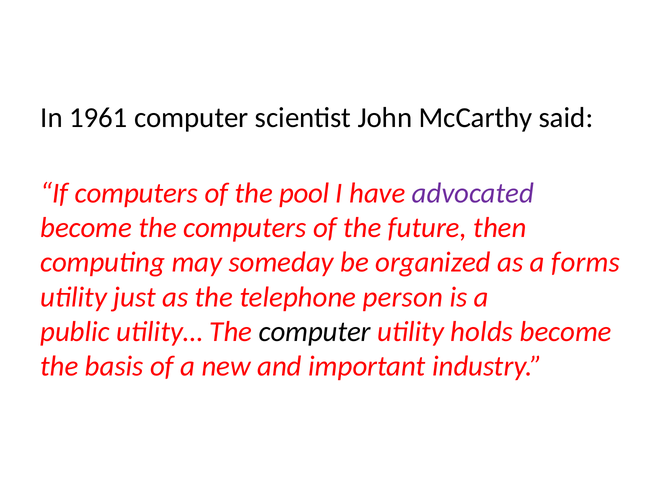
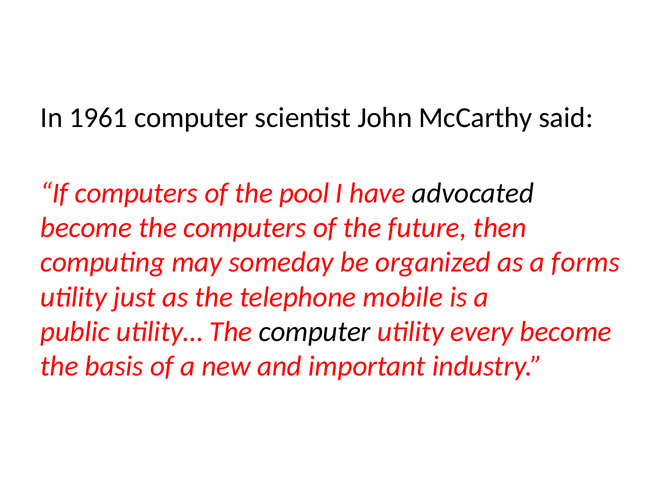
advocated colour: purple -> black
person: person -> mobile
holds: holds -> every
